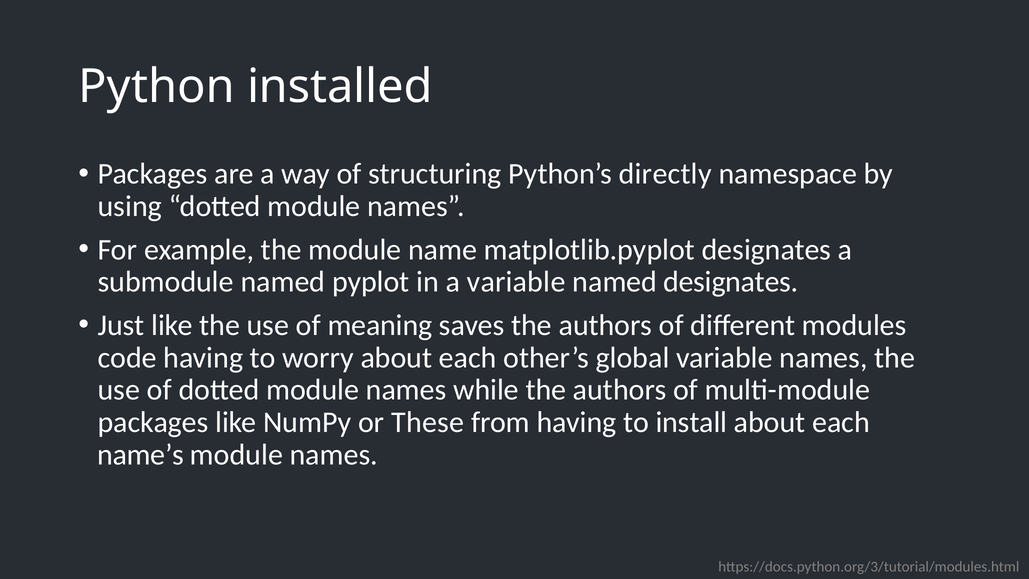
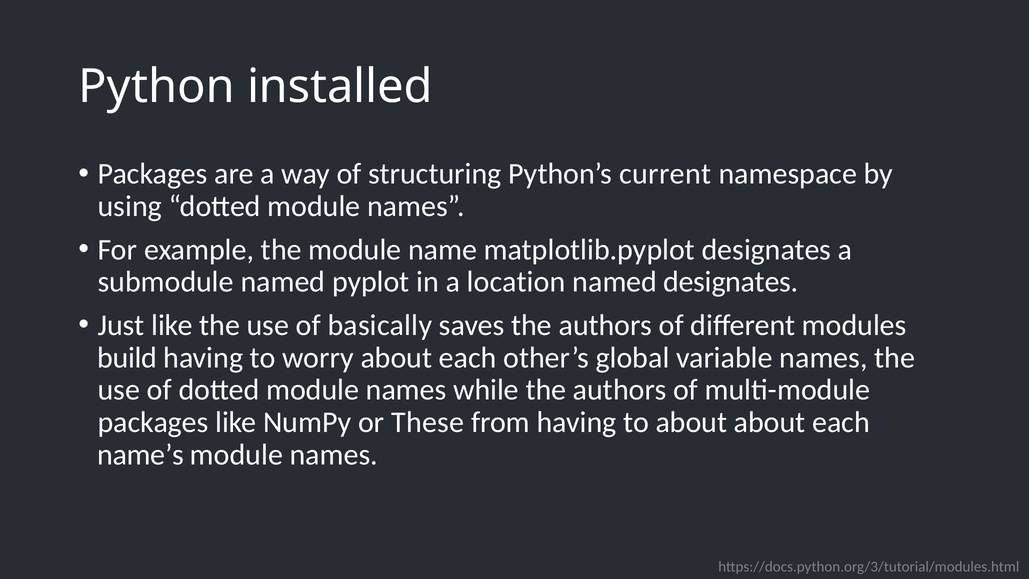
directly: directly -> current
a variable: variable -> location
meaning: meaning -> basically
code: code -> build
to install: install -> about
